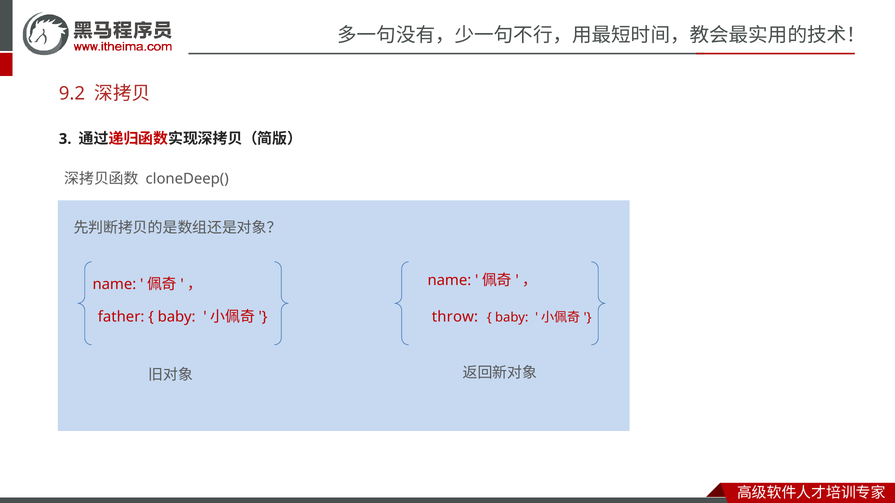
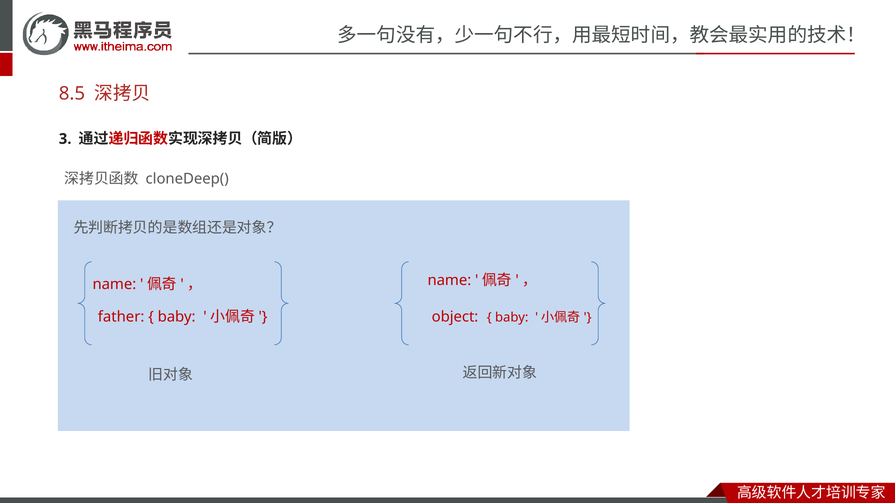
9.2: 9.2 -> 8.5
throw: throw -> object
